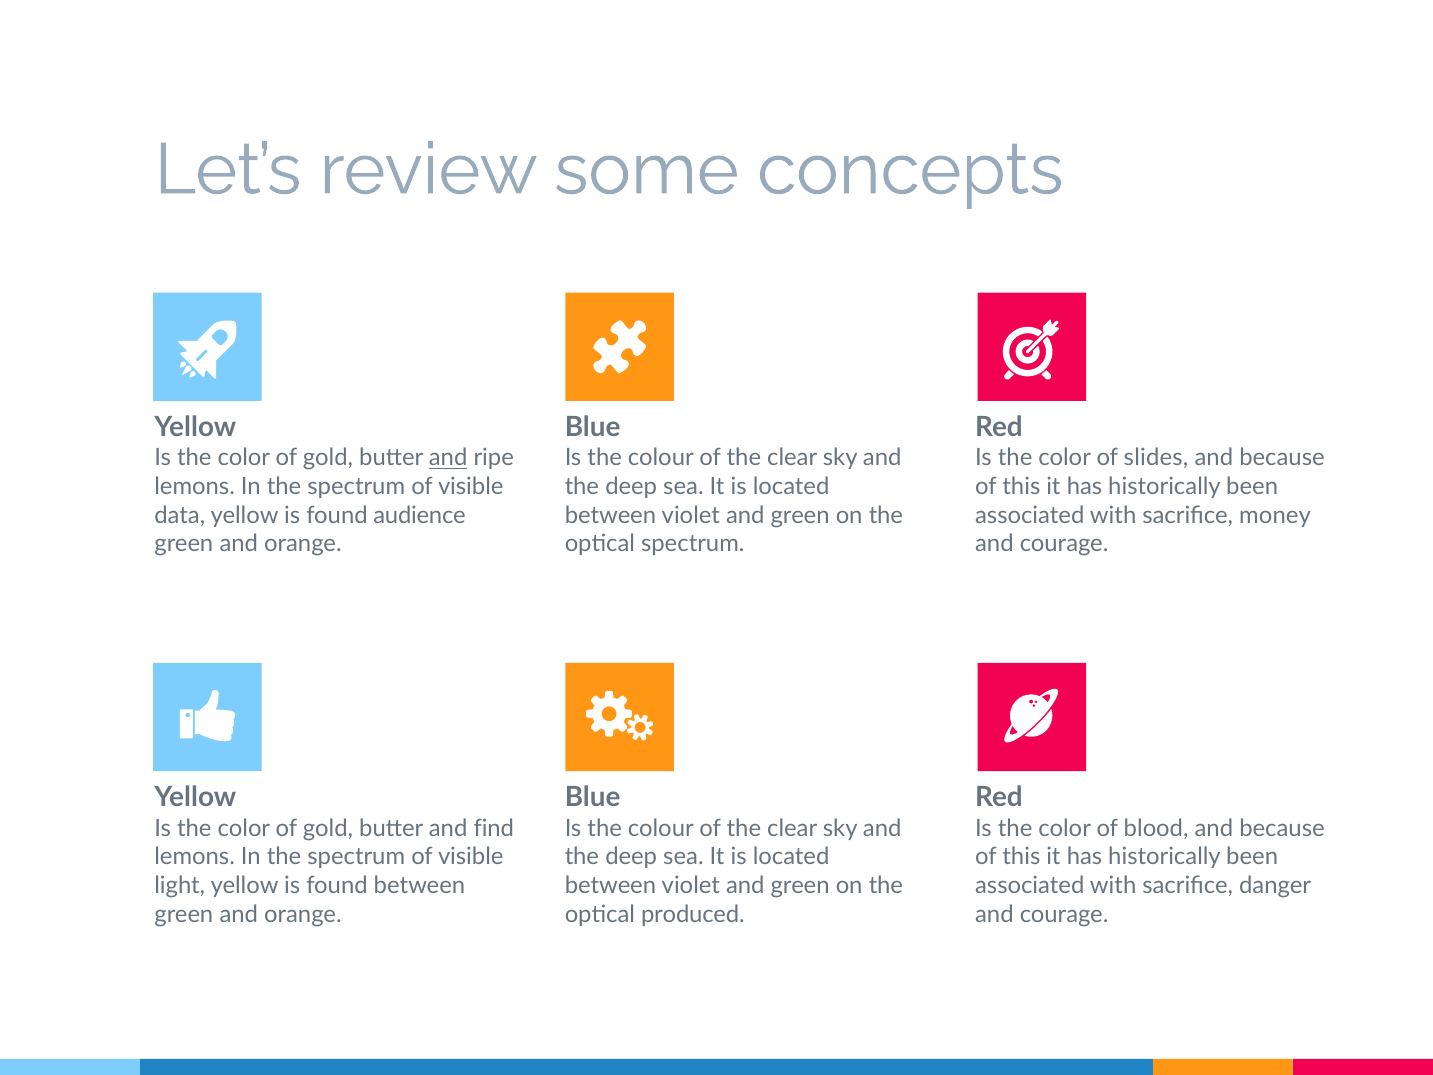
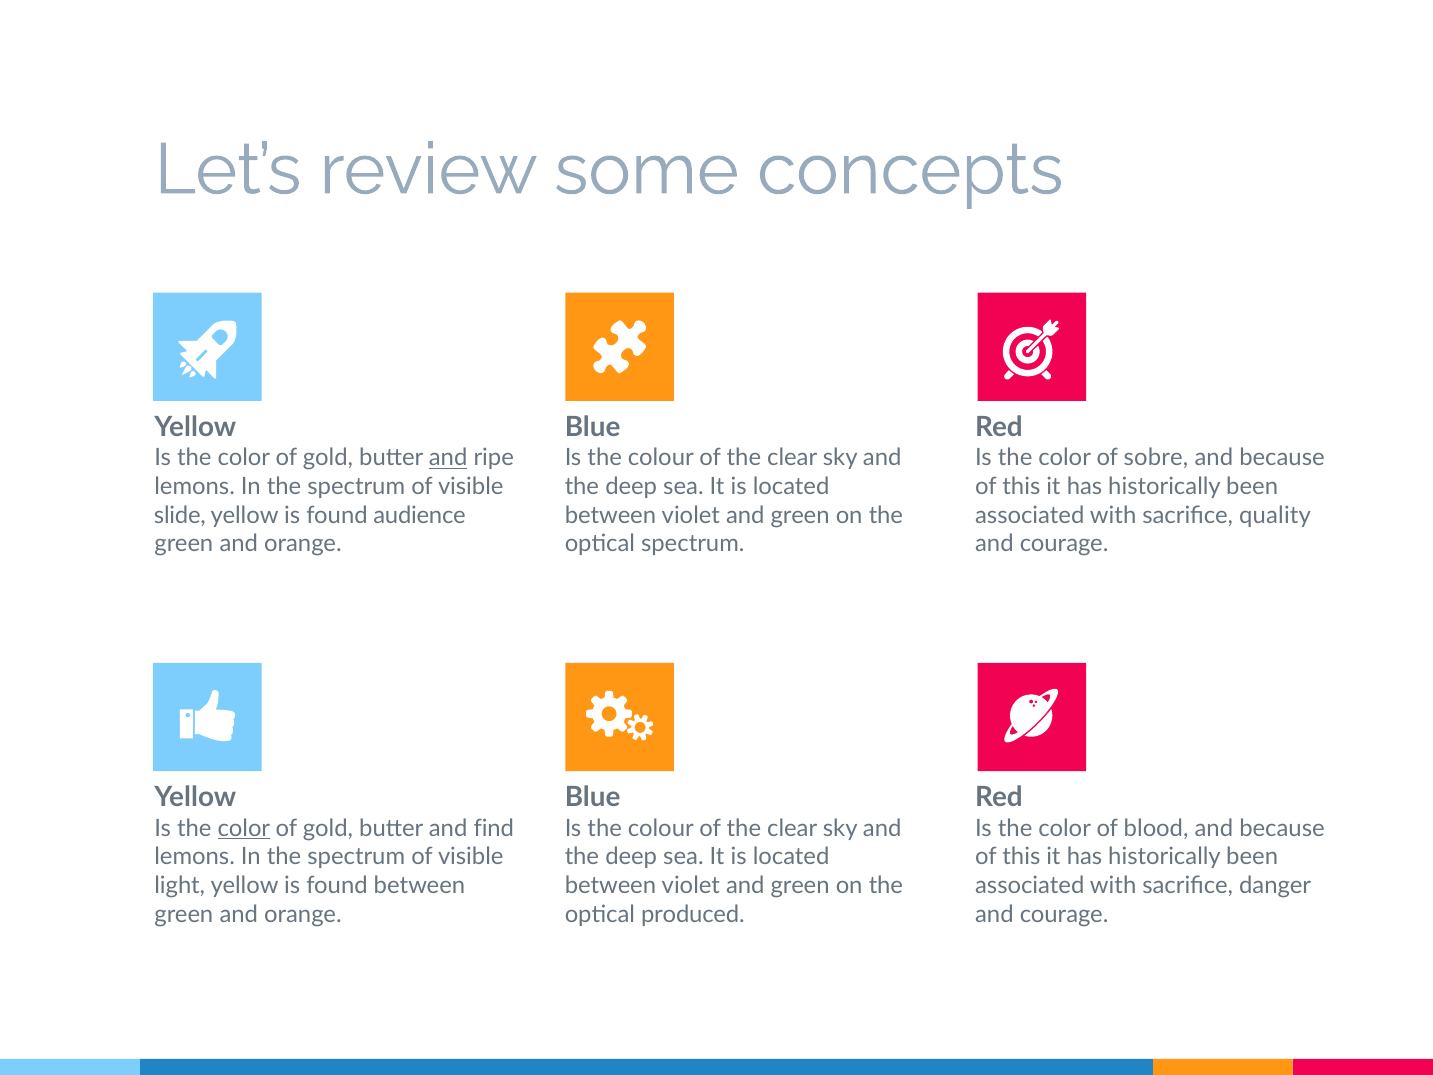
slides: slides -> sobre
data: data -> slide
money: money -> quality
color at (244, 828) underline: none -> present
